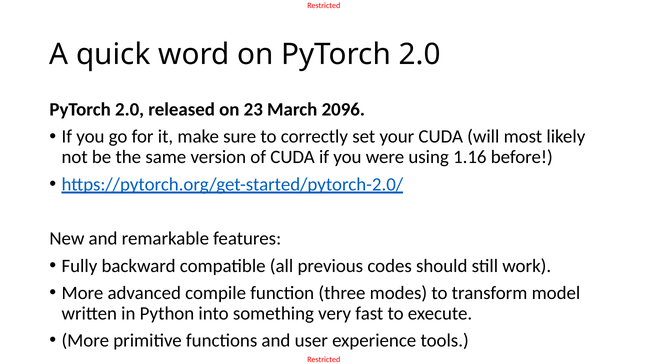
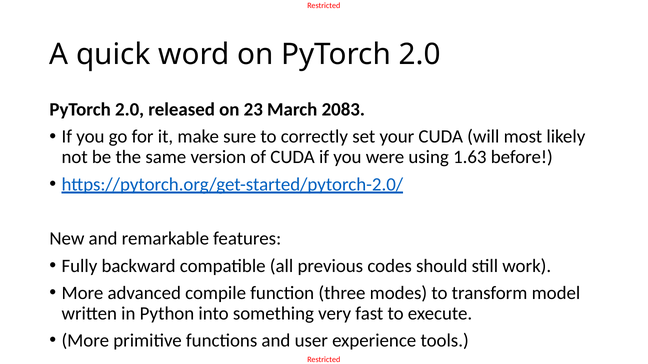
2096: 2096 -> 2083
1.16: 1.16 -> 1.63
